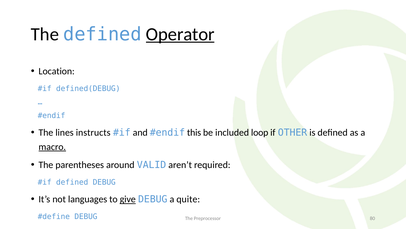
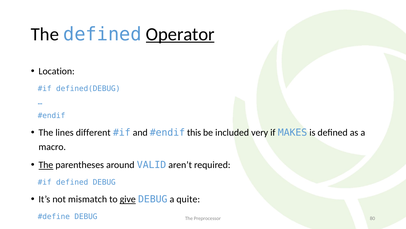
instructs: instructs -> different
loop: loop -> very
OTHER: OTHER -> MAKES
macro underline: present -> none
The at (46, 165) underline: none -> present
languages: languages -> mismatch
